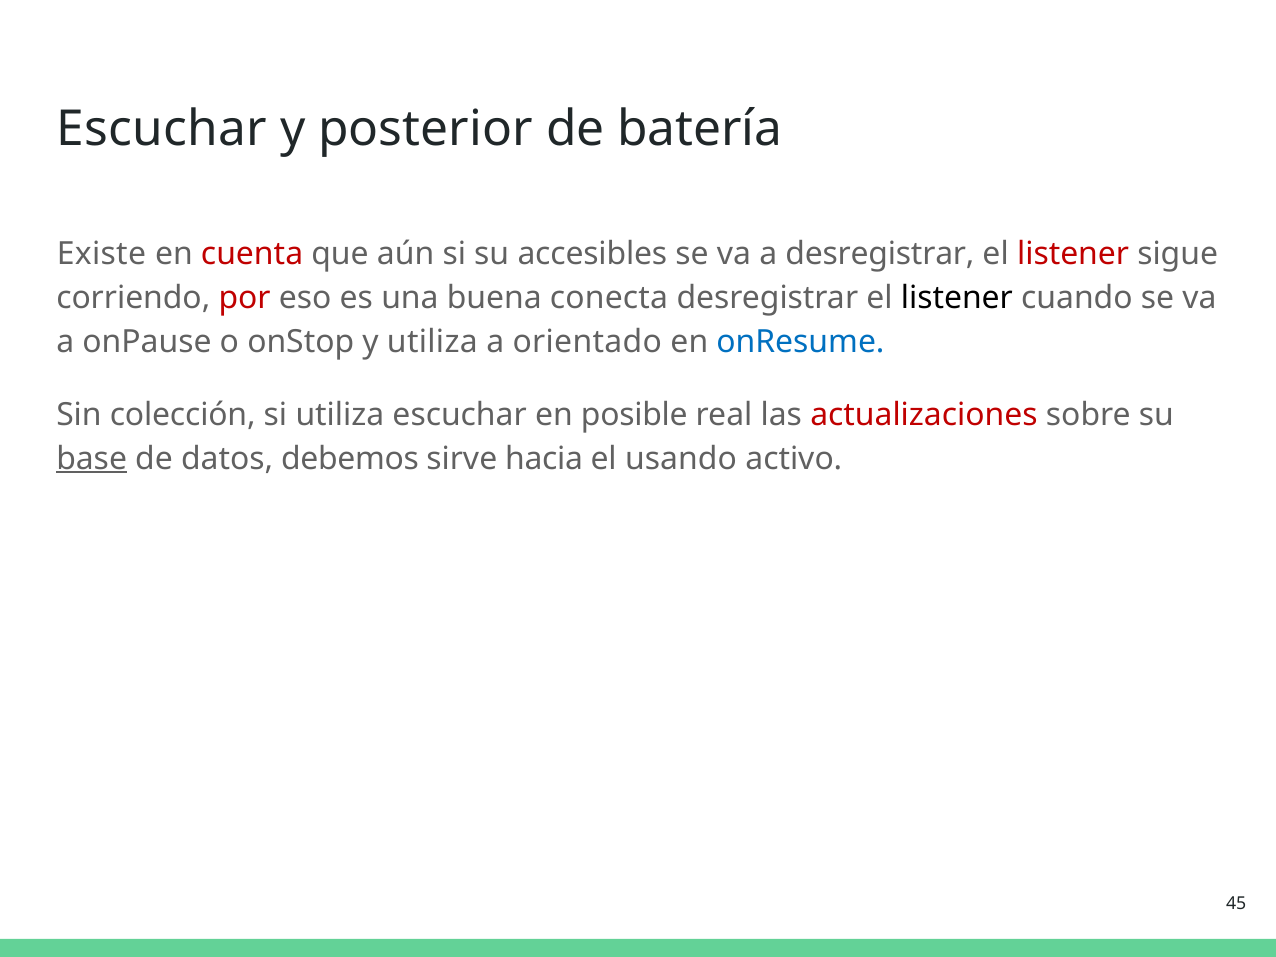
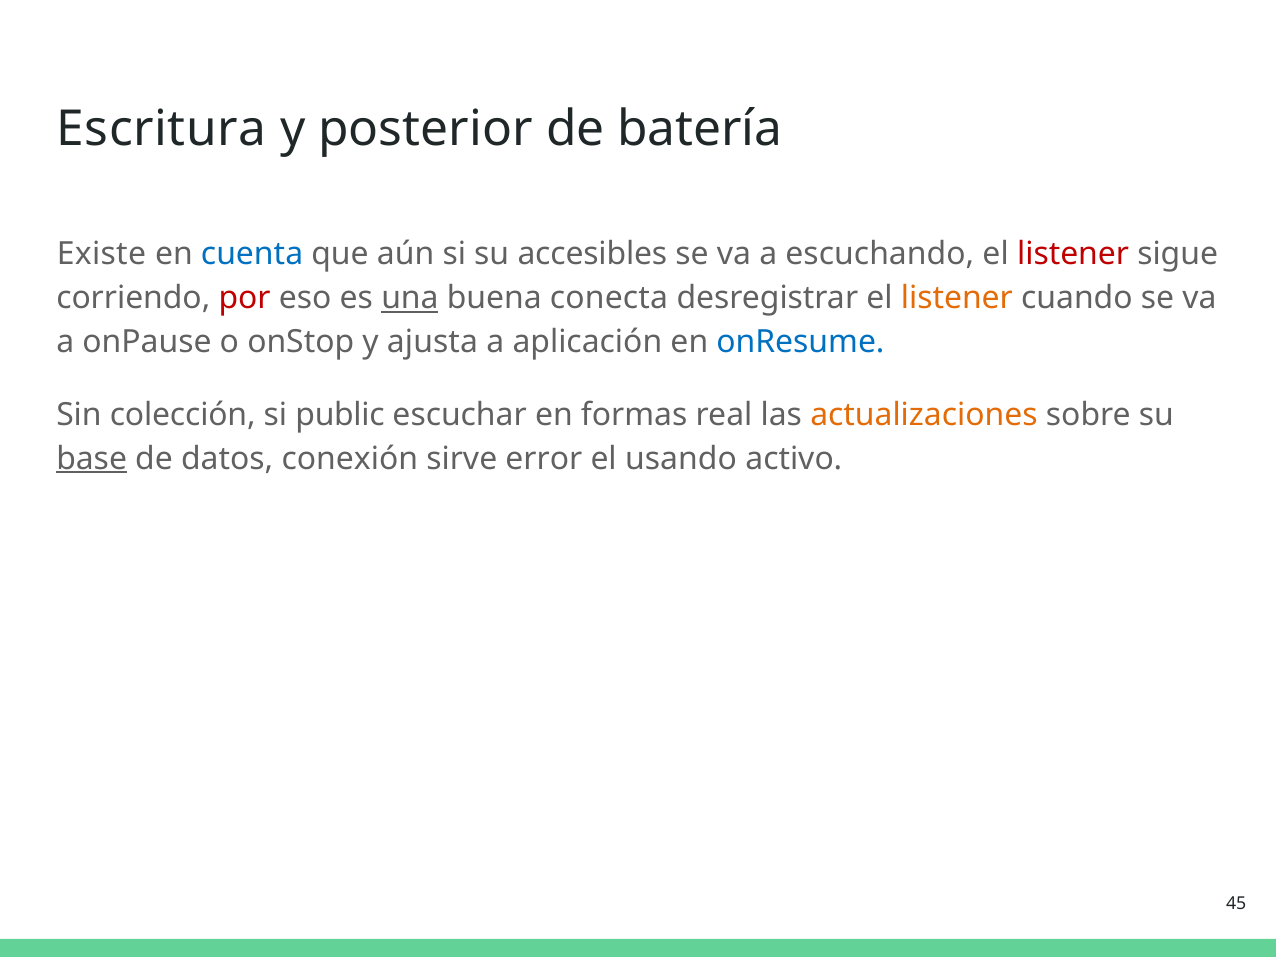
Escuchar at (162, 129): Escuchar -> Escritura
cuenta colour: red -> blue
a desregistrar: desregistrar -> escuchando
una underline: none -> present
listener at (957, 298) colour: black -> orange
y utiliza: utiliza -> ajusta
orientado: orientado -> aplicación
si utiliza: utiliza -> public
posible: posible -> formas
actualizaciones colour: red -> orange
debemos: debemos -> conexión
hacia: hacia -> error
